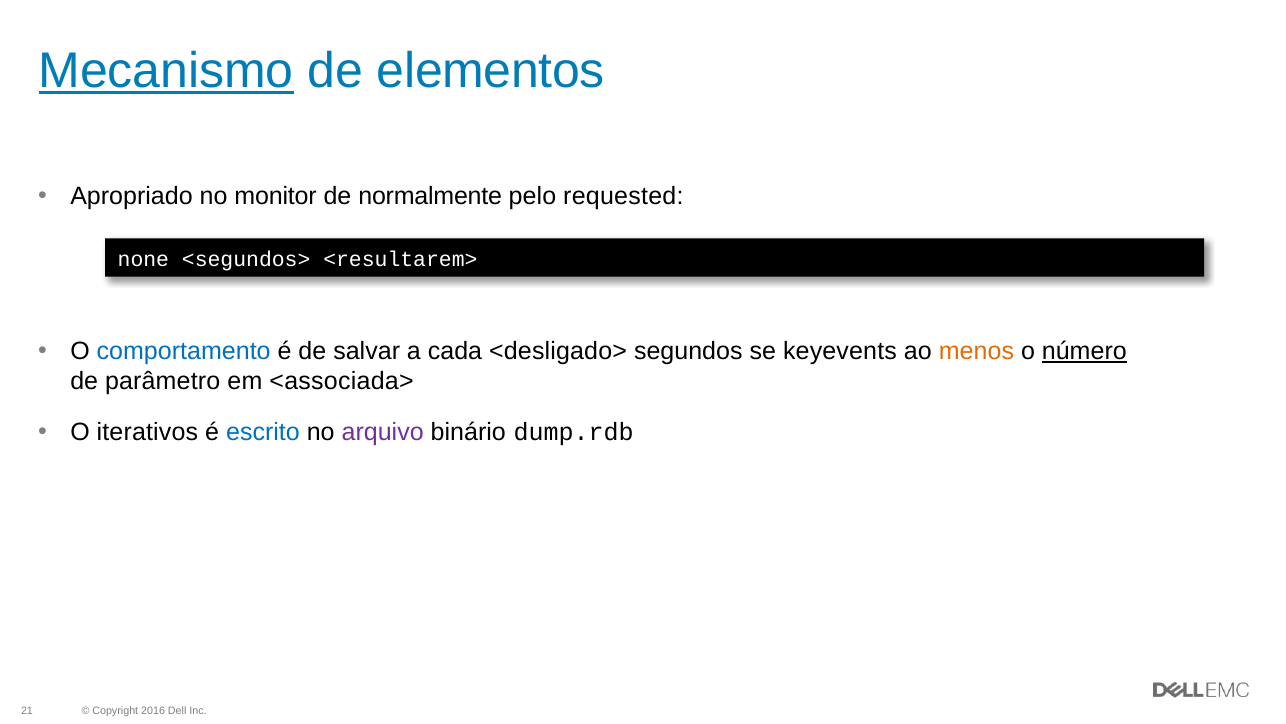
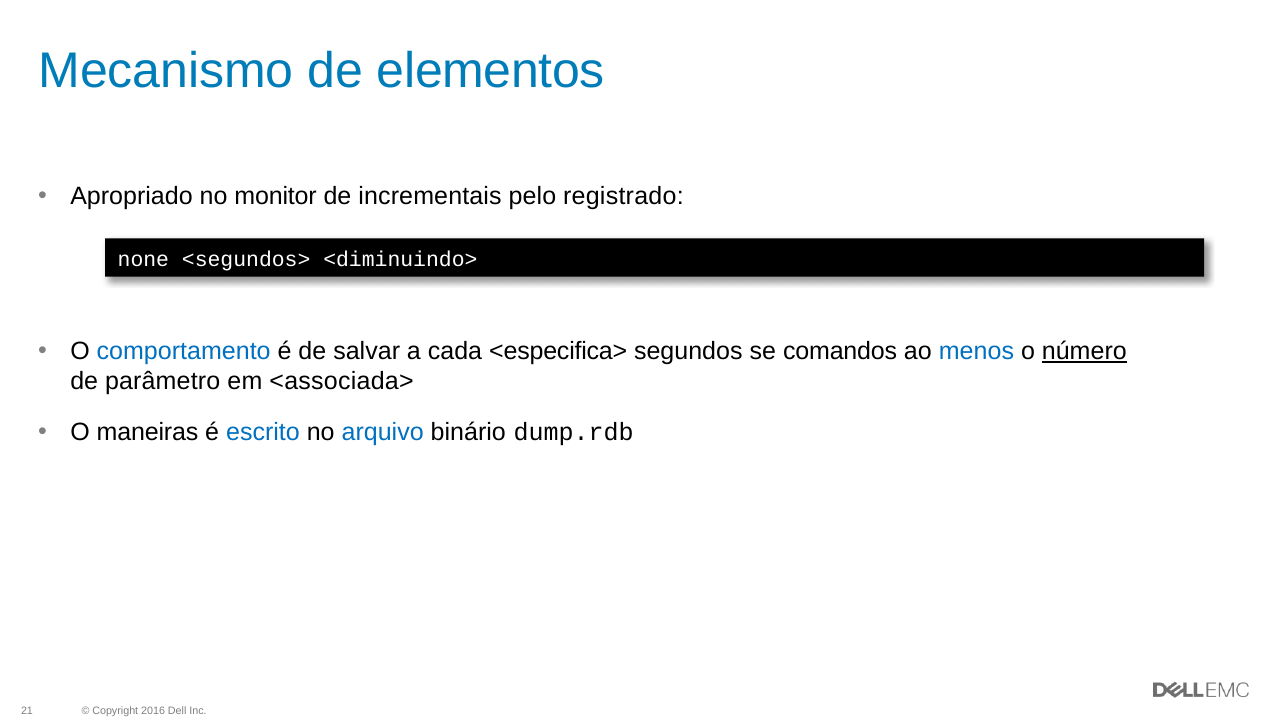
Mecanismo underline: present -> none
normalmente: normalmente -> incrementais
requested: requested -> registrado
<resultarem>: <resultarem> -> <diminuindo>
<desligado>: <desligado> -> <especifica>
keyevents: keyevents -> comandos
menos colour: orange -> blue
iterativos: iterativos -> maneiras
arquivo colour: purple -> blue
